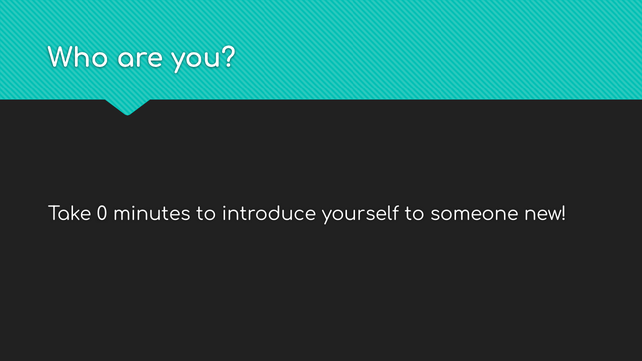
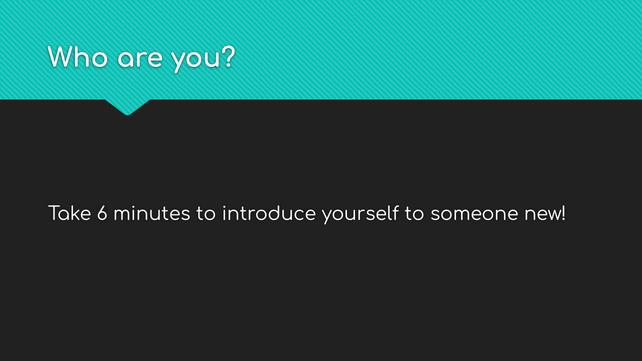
0: 0 -> 6
